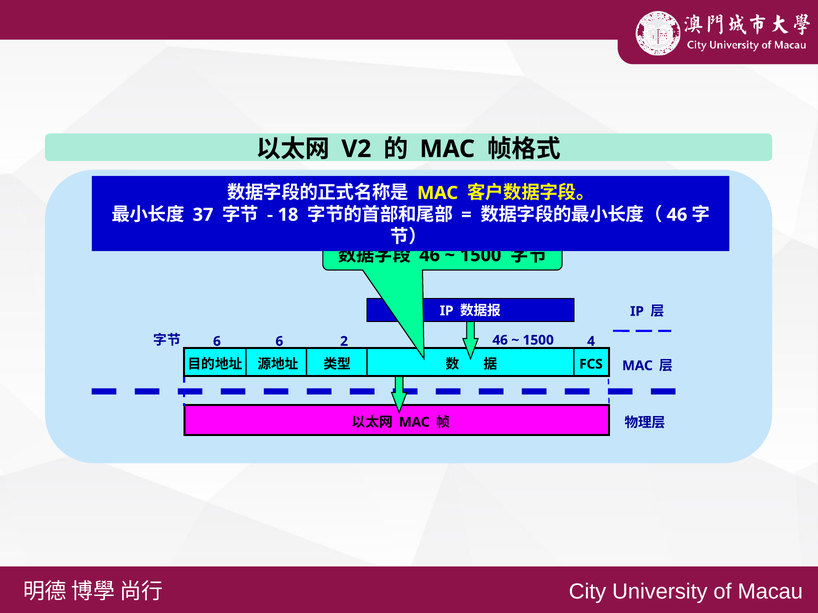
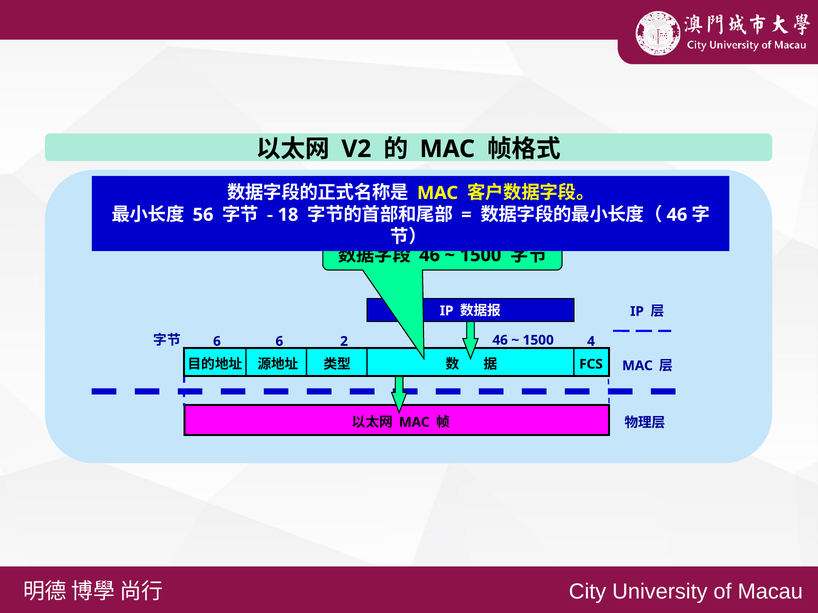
37: 37 -> 56
